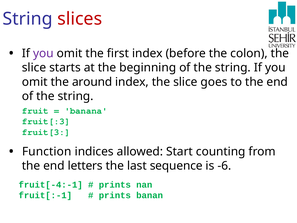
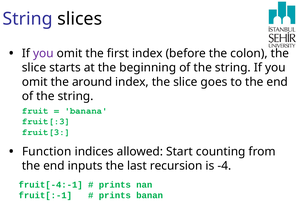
slices colour: red -> black
letters: letters -> inputs
sequence: sequence -> recursion
-6: -6 -> -4
